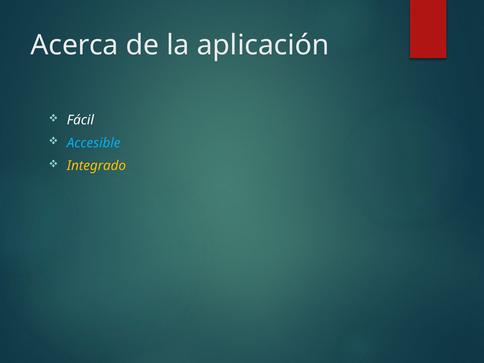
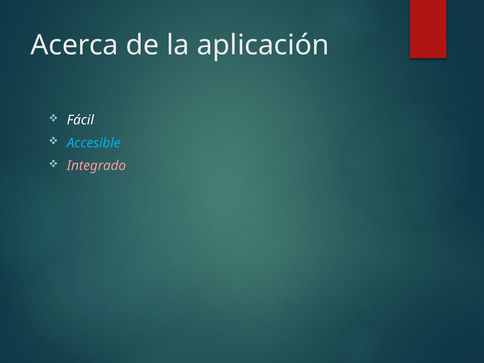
Integrado colour: yellow -> pink
